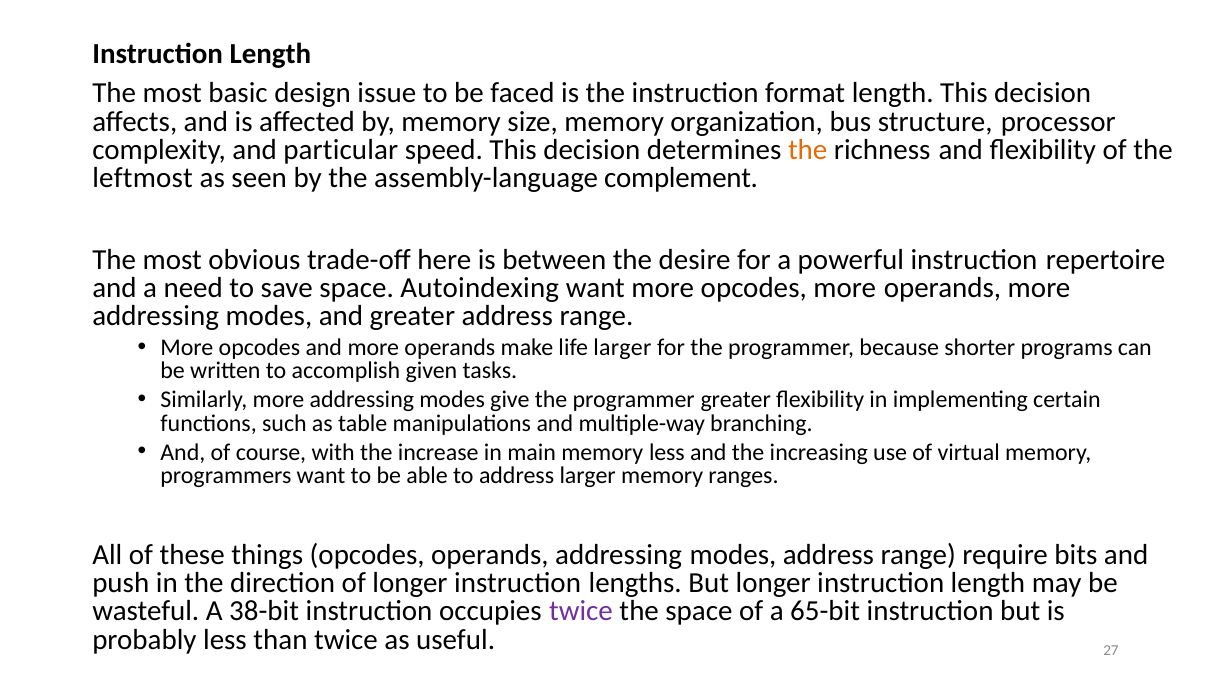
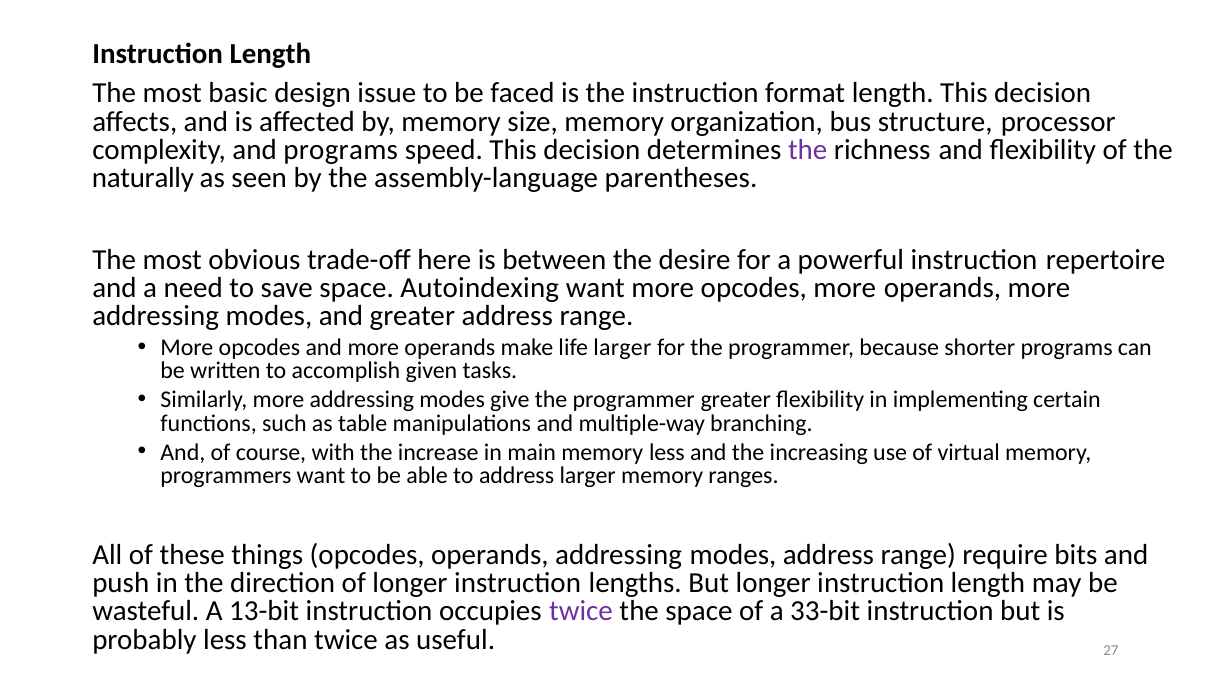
and particular: particular -> programs
the at (808, 150) colour: orange -> purple
leftmost: leftmost -> naturally
complement: complement -> parentheses
38-bit: 38-bit -> 13-bit
65-bit: 65-bit -> 33-bit
